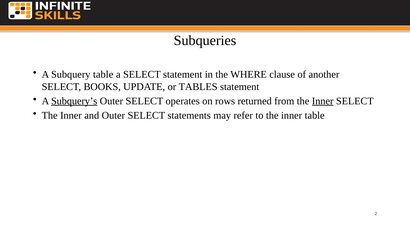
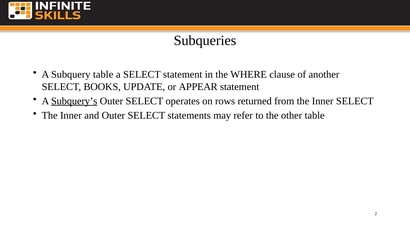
TABLES: TABLES -> APPEAR
Inner at (323, 101) underline: present -> none
to the inner: inner -> other
